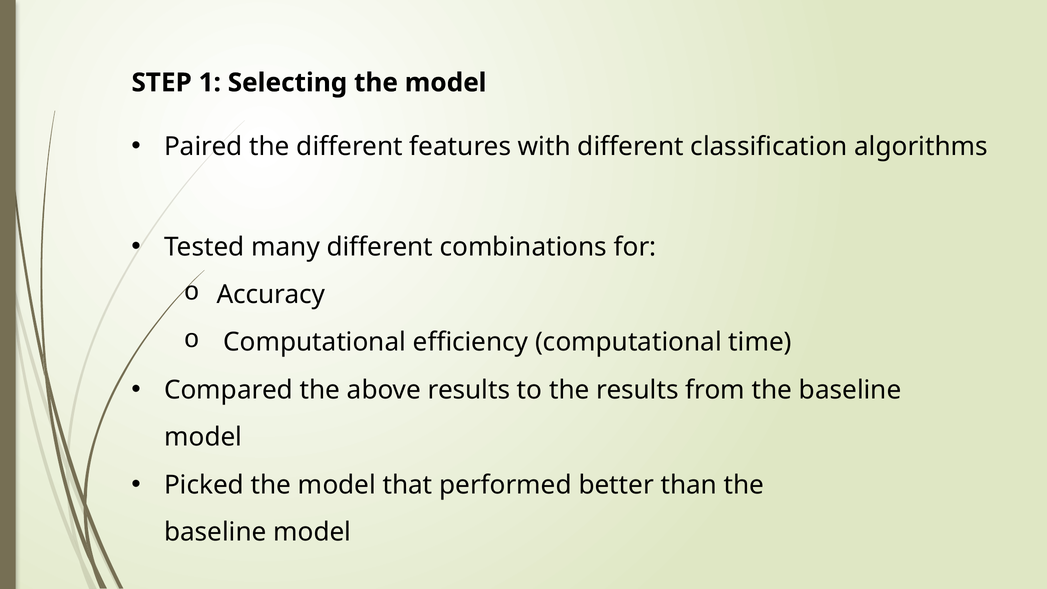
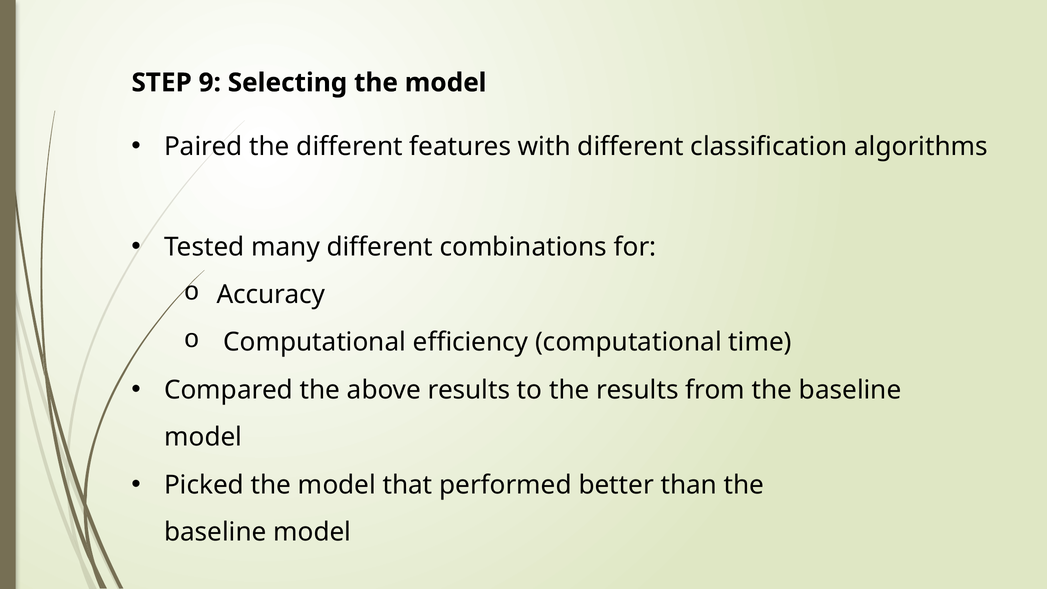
1: 1 -> 9
